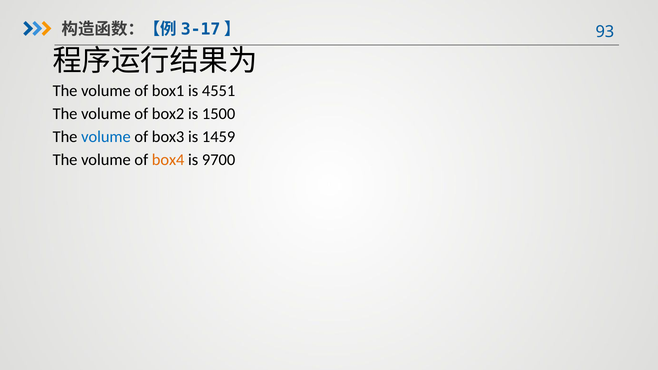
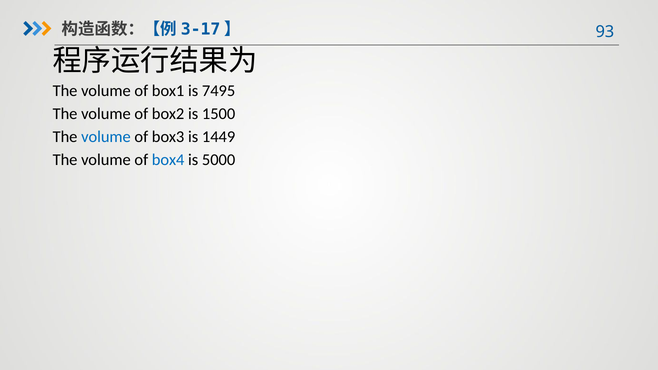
4551: 4551 -> 7495
1459: 1459 -> 1449
box4 colour: orange -> blue
9700: 9700 -> 5000
